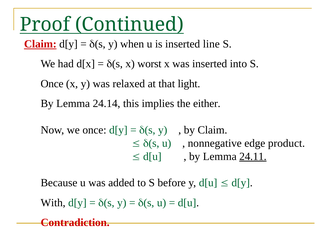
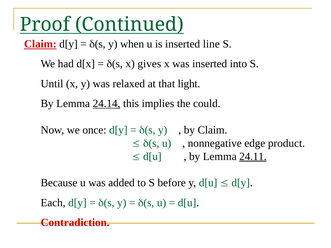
worst: worst -> gives
Once at (52, 84): Once -> Until
24.14 underline: none -> present
either: either -> could
With: With -> Each
